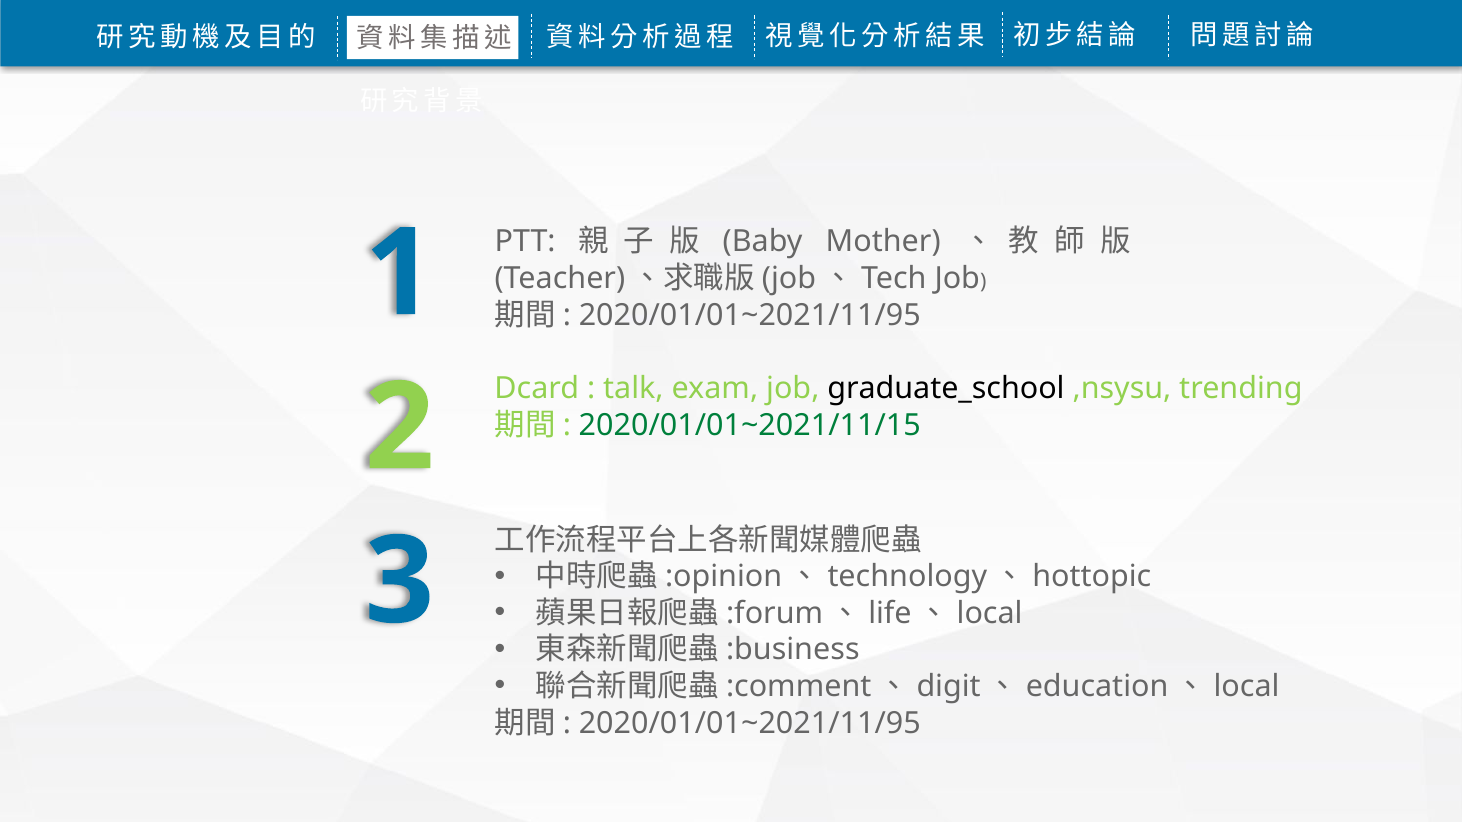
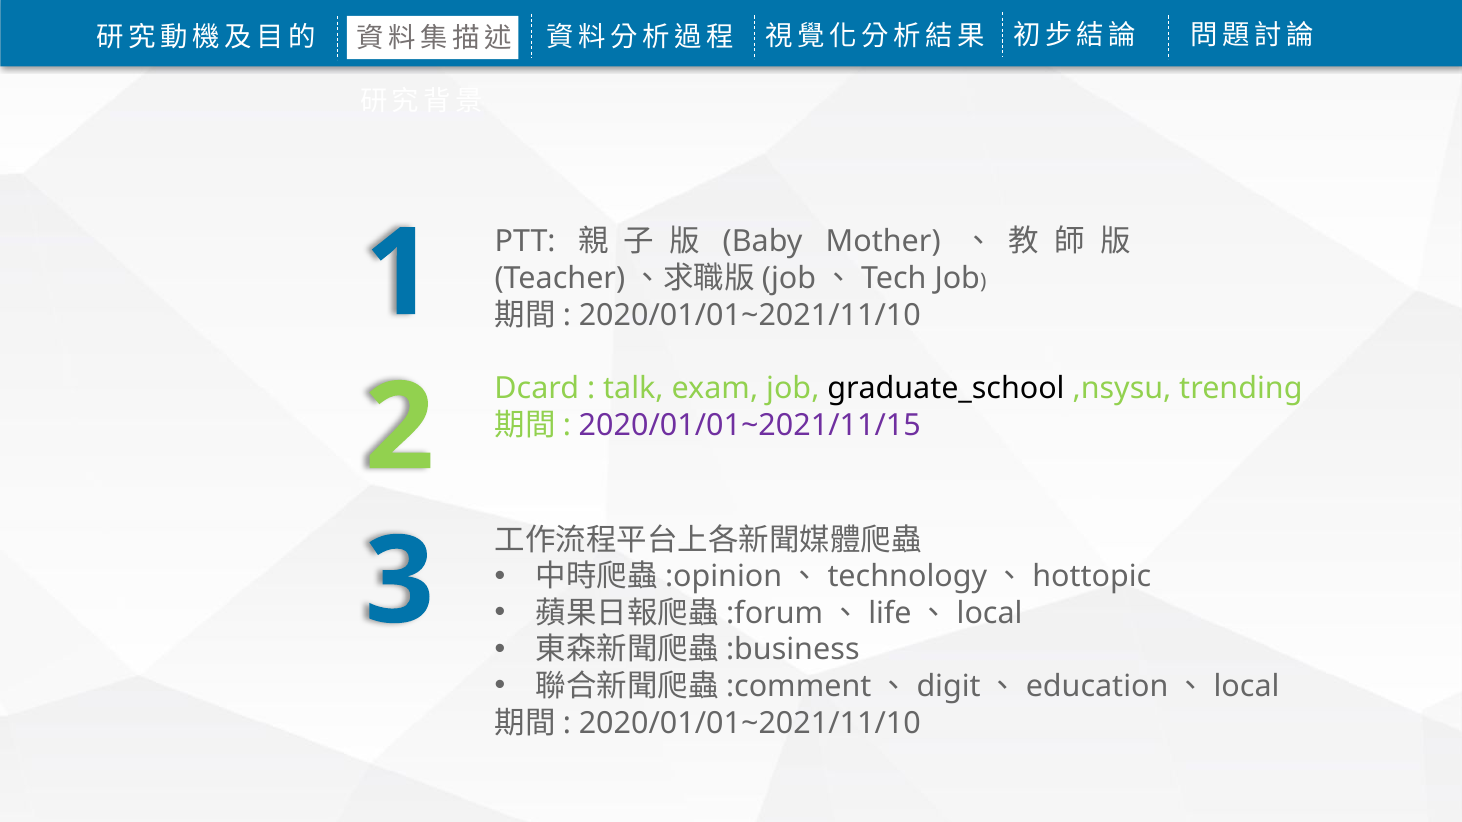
2020/01/01~2021/11/95 at (750, 315): 2020/01/01~2021/11/95 -> 2020/01/01~2021/11/10
2020/01/01~2021/11/15 colour: green -> purple
2020/01/01~2021/11/95 at (750, 723): 2020/01/01~2021/11/95 -> 2020/01/01~2021/11/10
